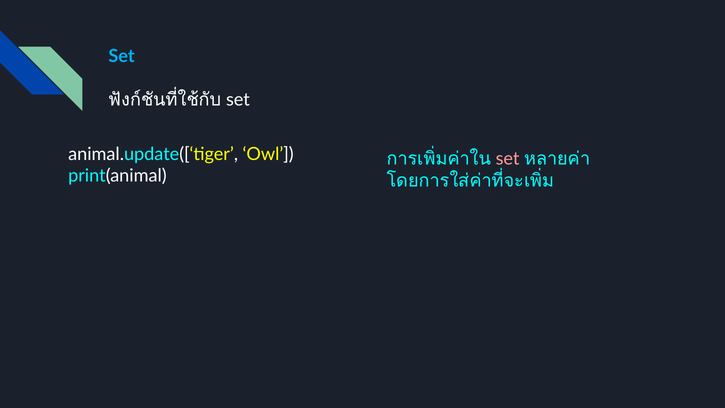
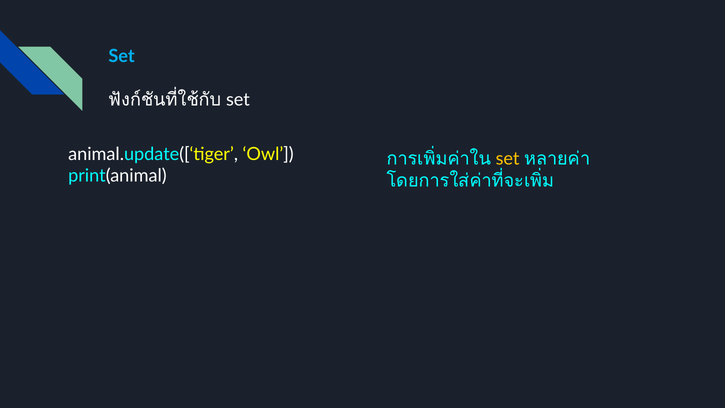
set at (508, 159) colour: pink -> yellow
